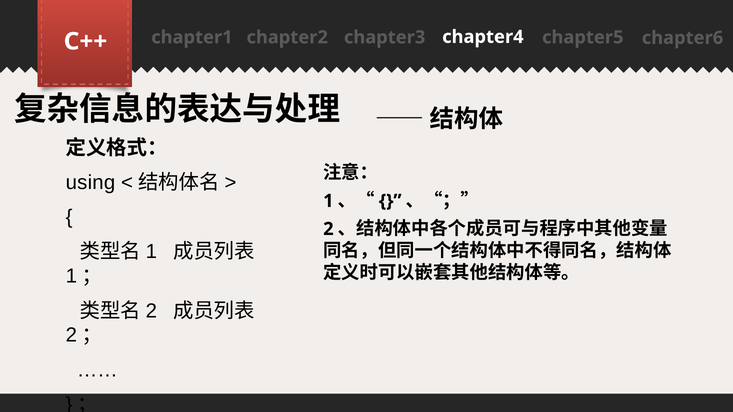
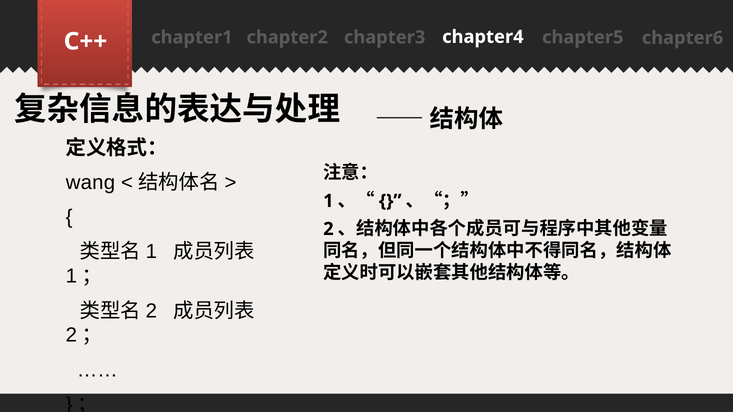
using: using -> wang
